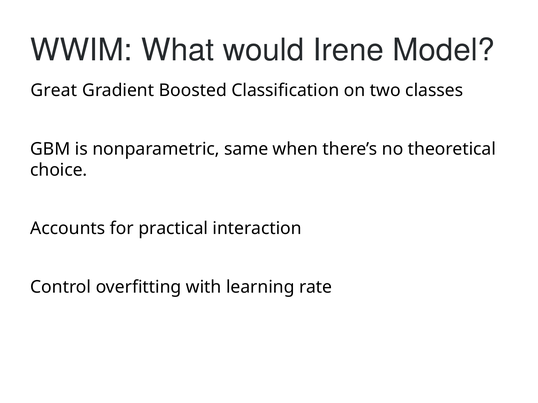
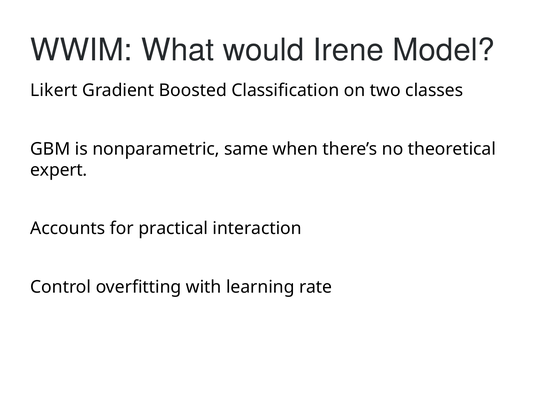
Great: Great -> Likert
choice: choice -> expert
